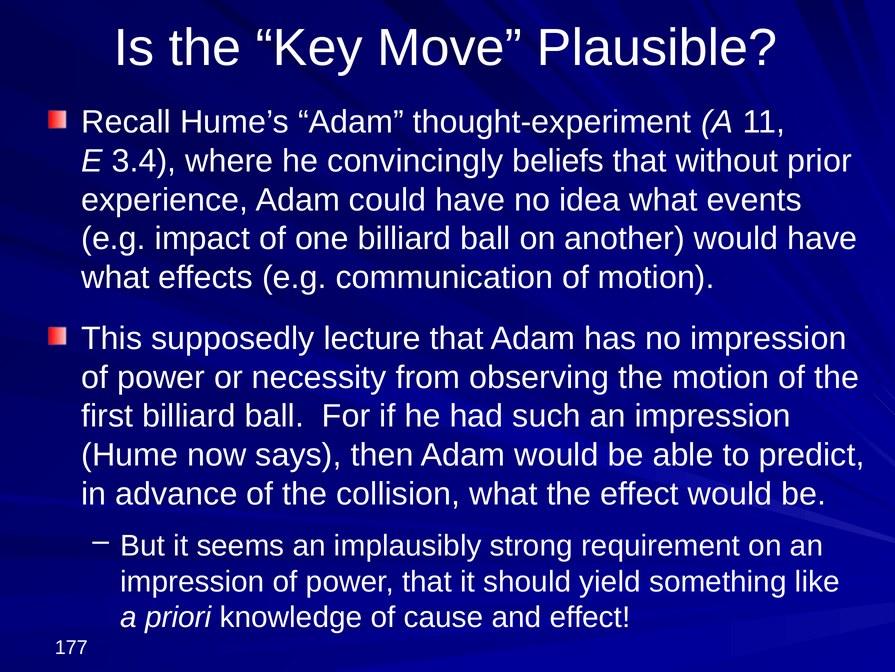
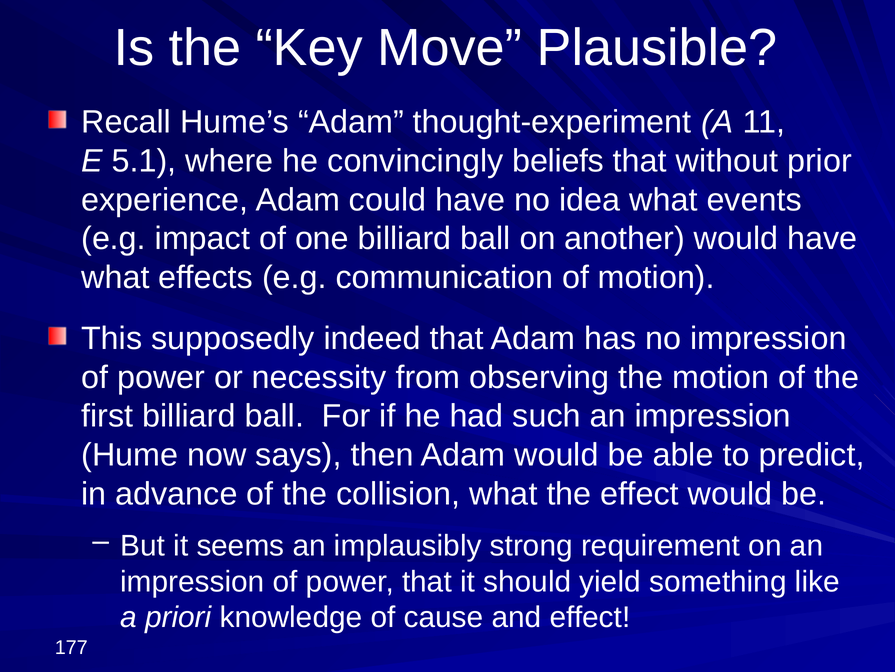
3.4: 3.4 -> 5.1
lecture: lecture -> indeed
